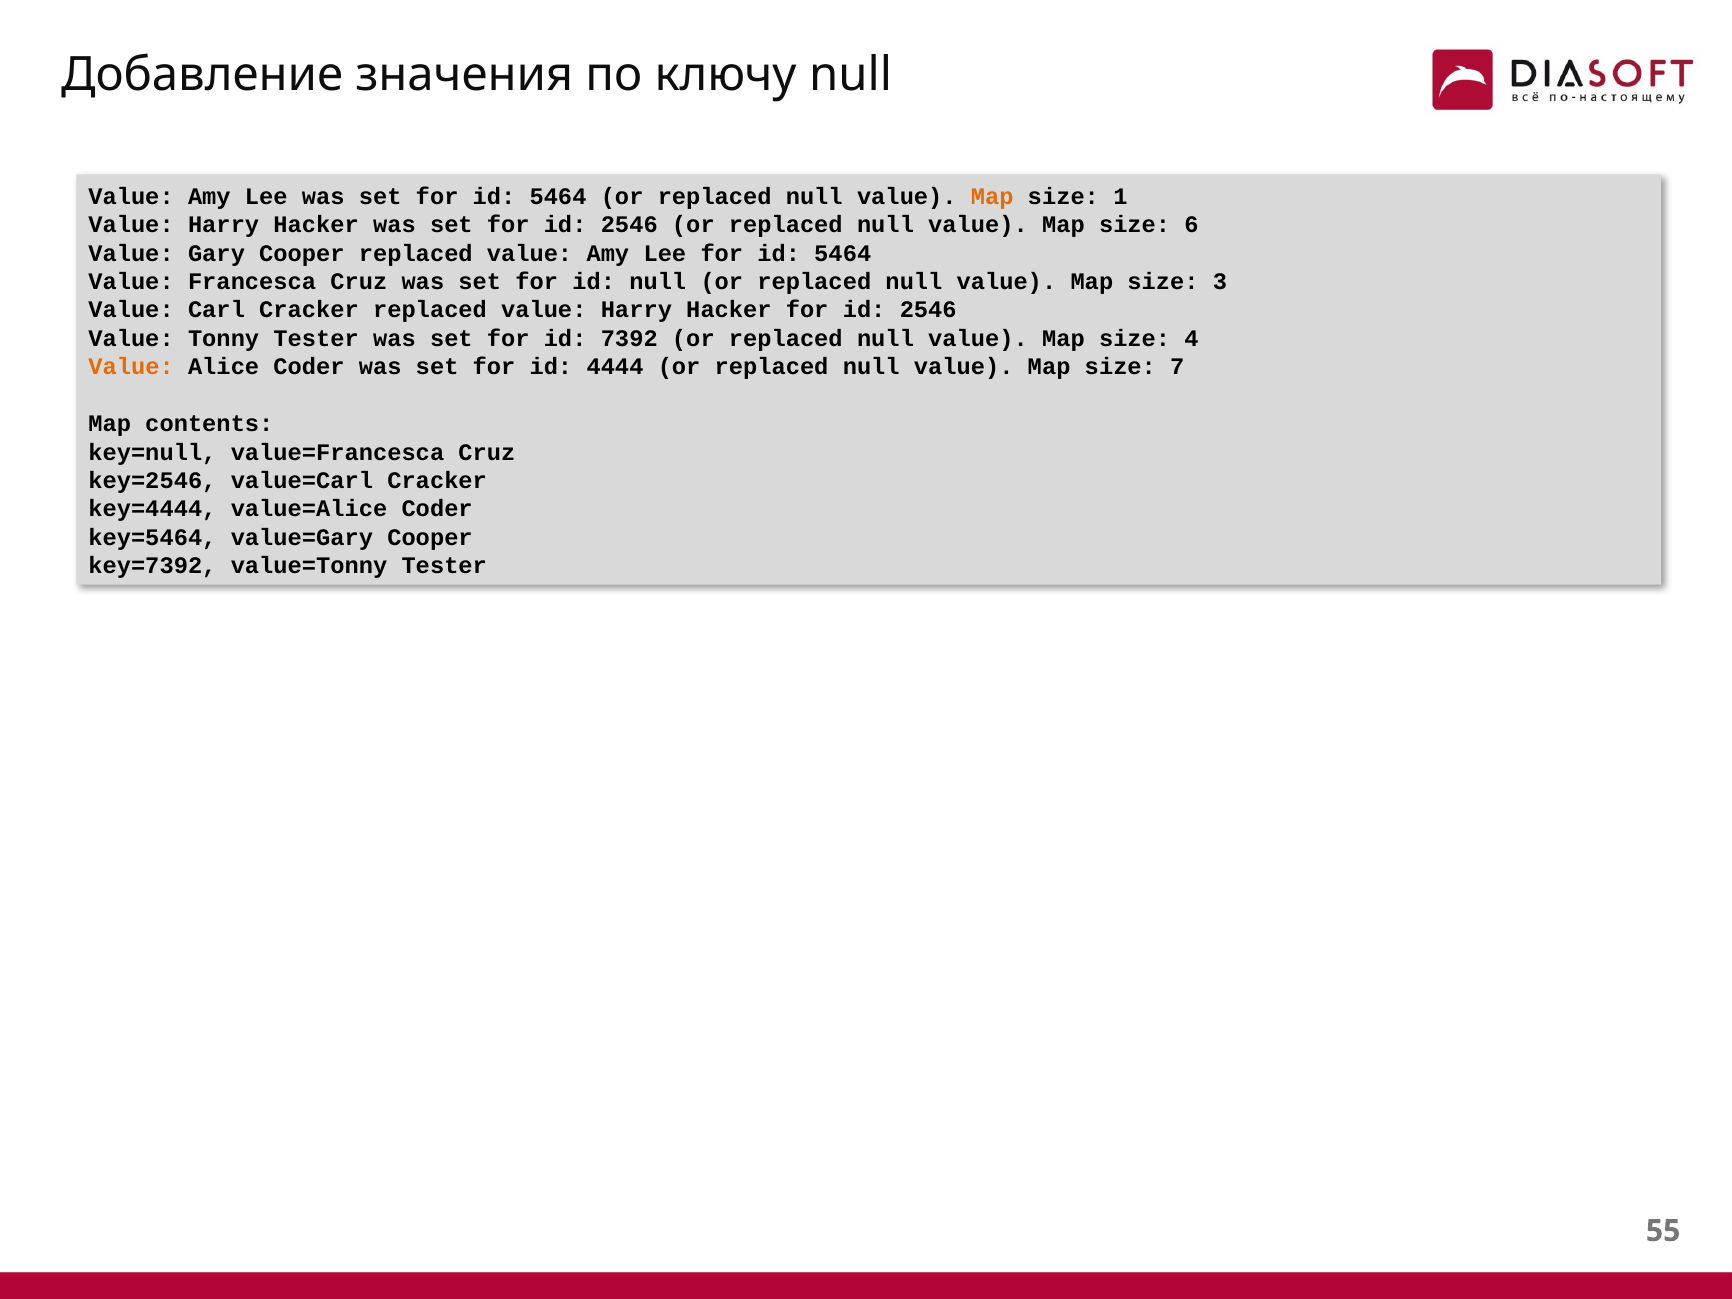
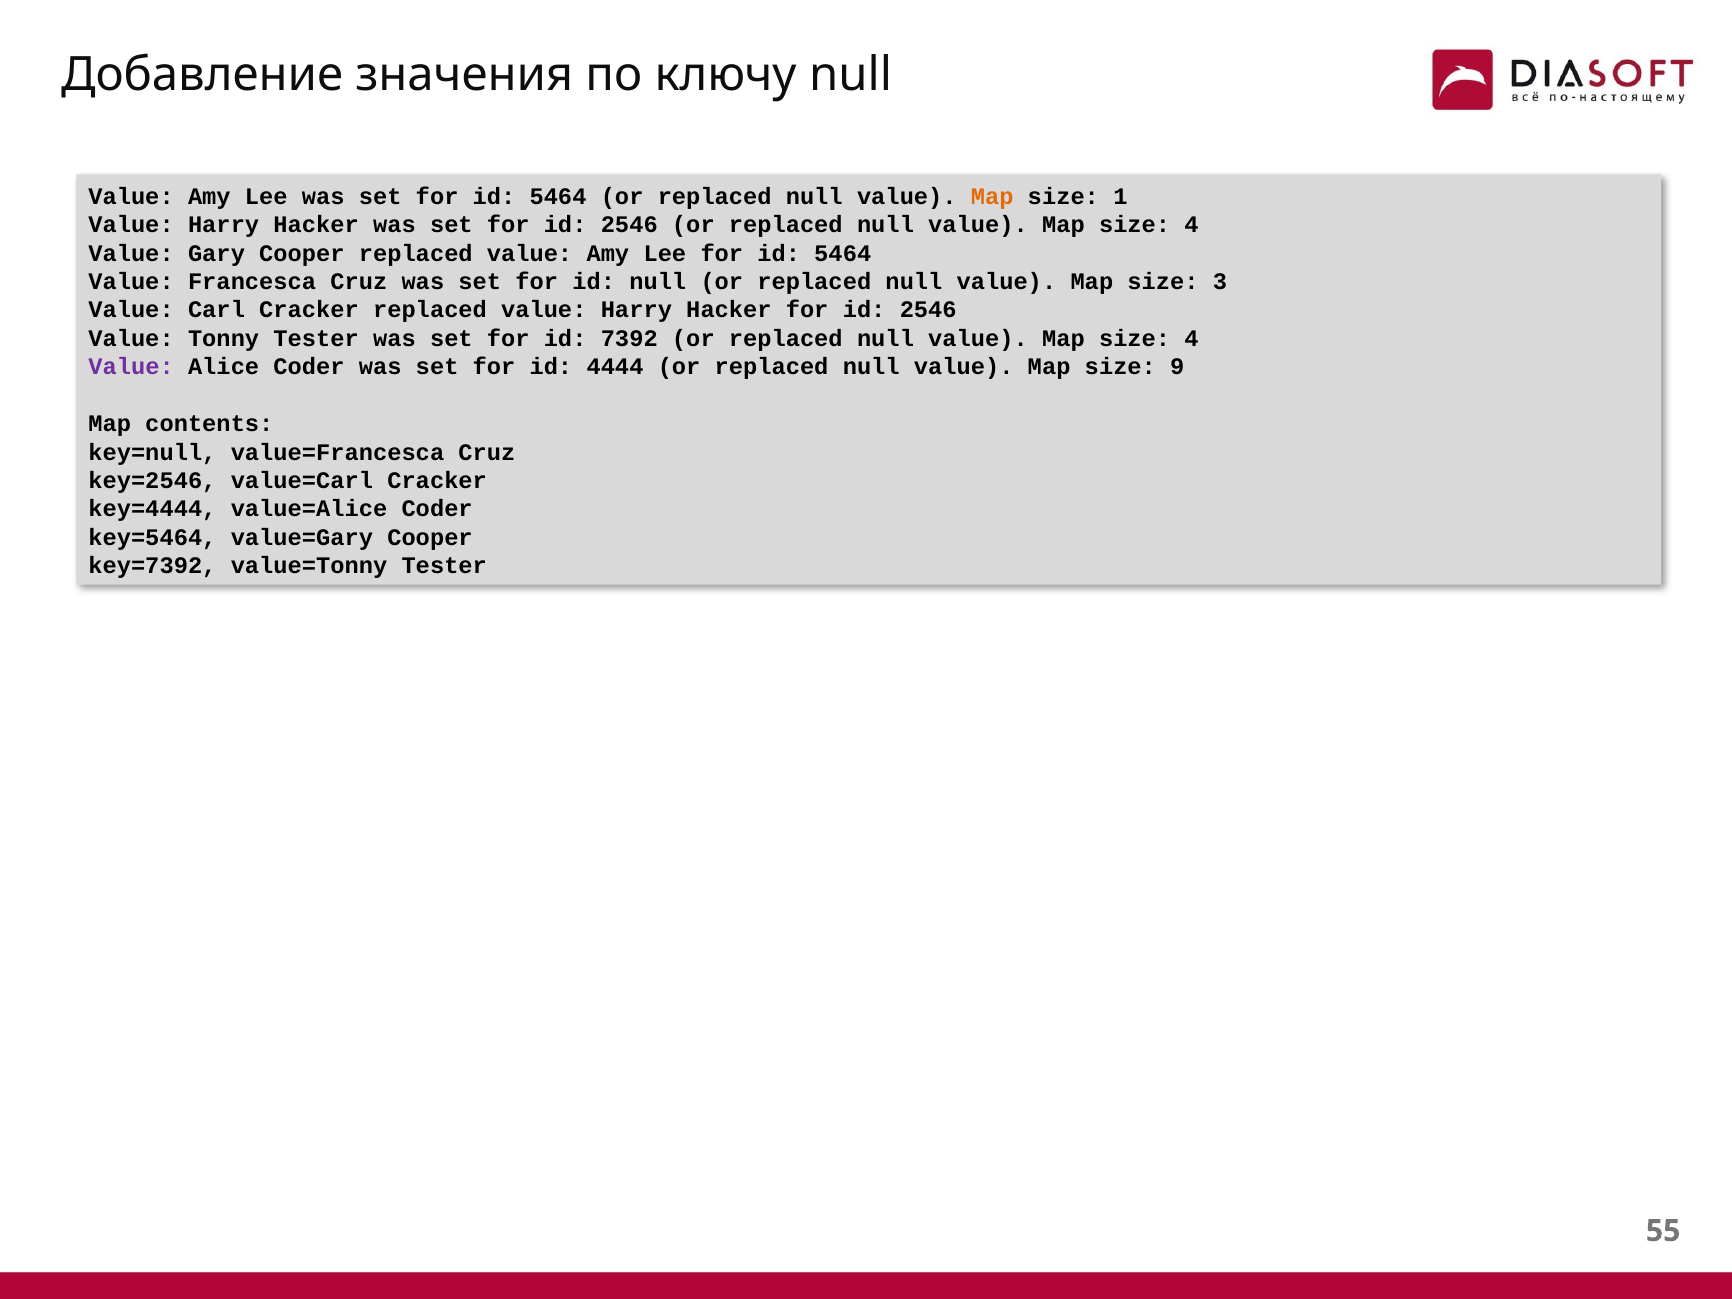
6 at (1192, 225): 6 -> 4
Value at (131, 367) colour: orange -> purple
7: 7 -> 9
